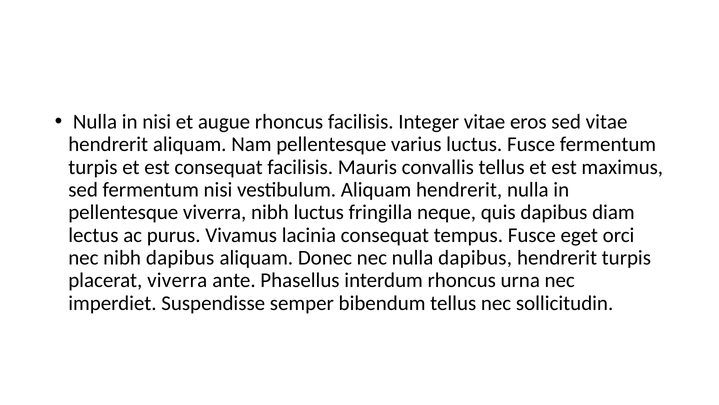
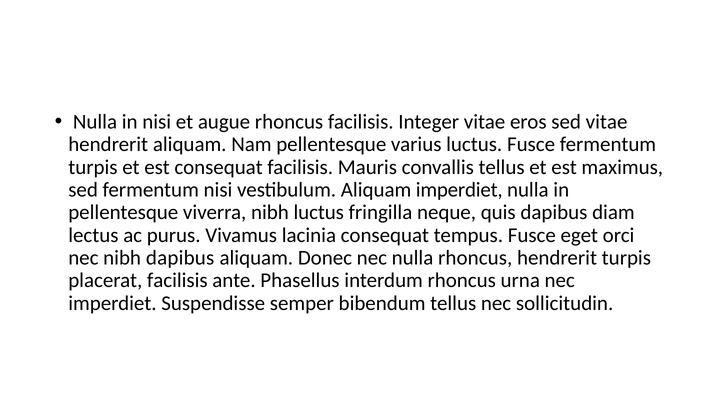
Aliquam hendrerit: hendrerit -> imperdiet
nulla dapibus: dapibus -> rhoncus
placerat viverra: viverra -> facilisis
